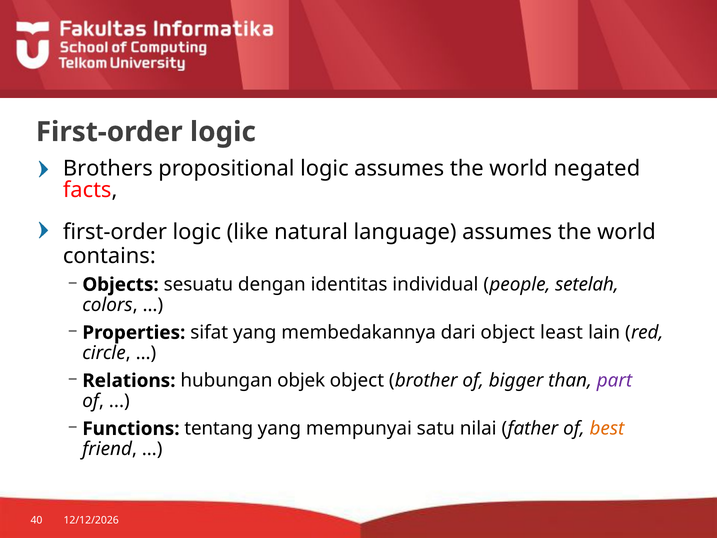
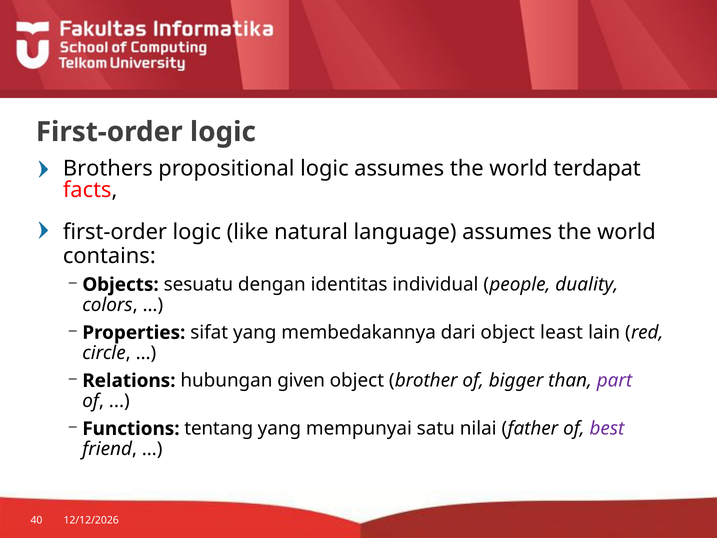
negated: negated -> terdapat
setelah: setelah -> duality
objek: objek -> given
best colour: orange -> purple
